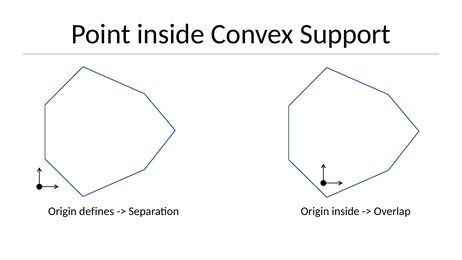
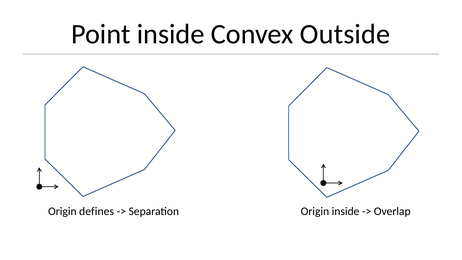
Support: Support -> Outside
